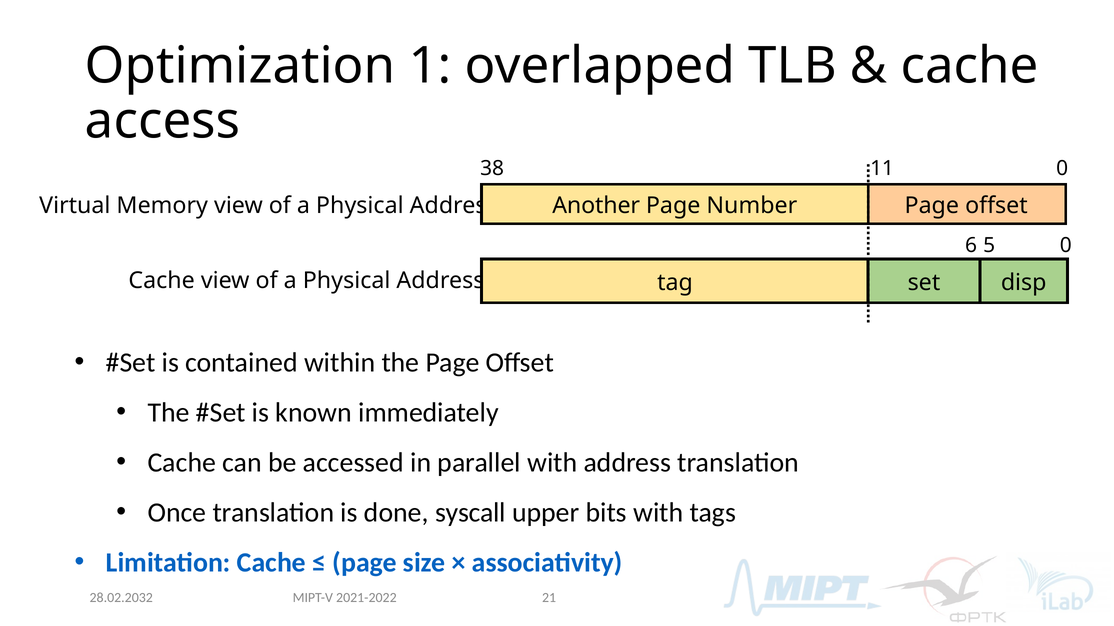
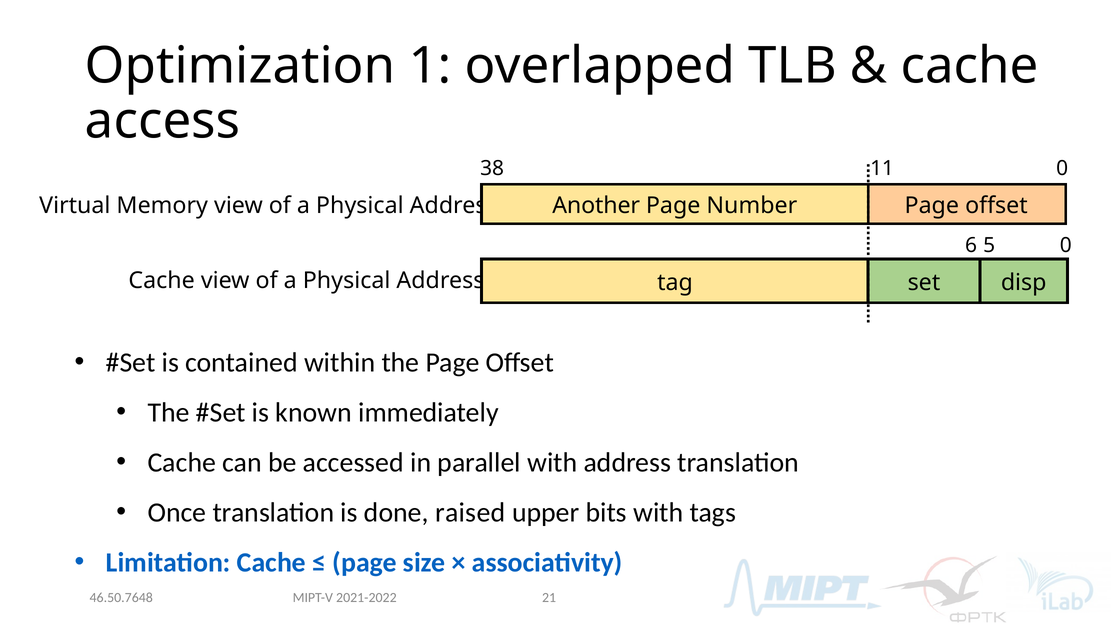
syscall: syscall -> raised
28.02.2032: 28.02.2032 -> 46.50.7648
